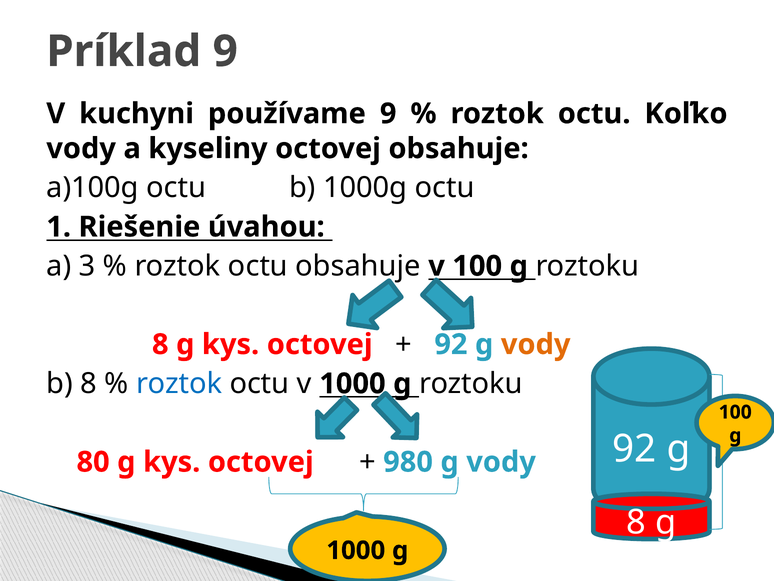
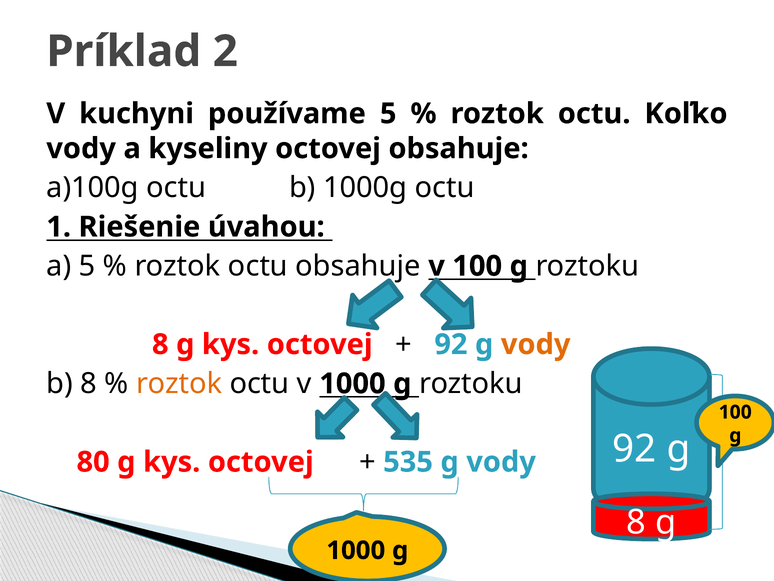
Príklad 9: 9 -> 2
používame 9: 9 -> 5
a 3: 3 -> 5
roztok at (179, 383) colour: blue -> orange
980: 980 -> 535
